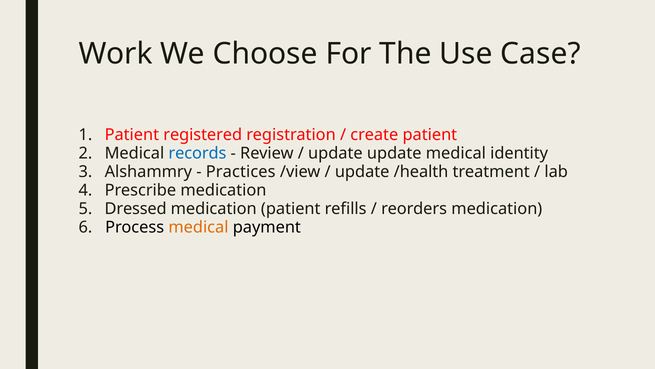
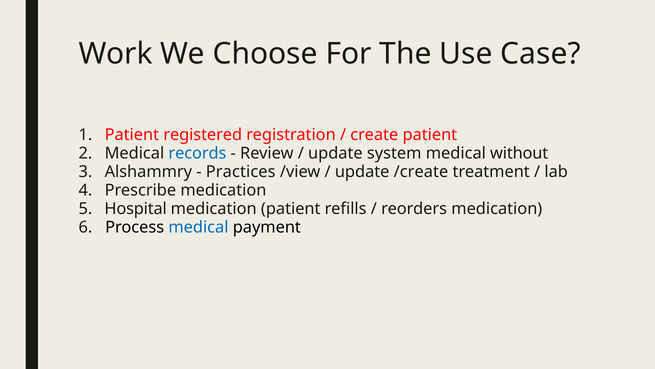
update update: update -> system
identity: identity -> without
/health: /health -> /create
Dressed: Dressed -> Hospital
medical at (198, 227) colour: orange -> blue
